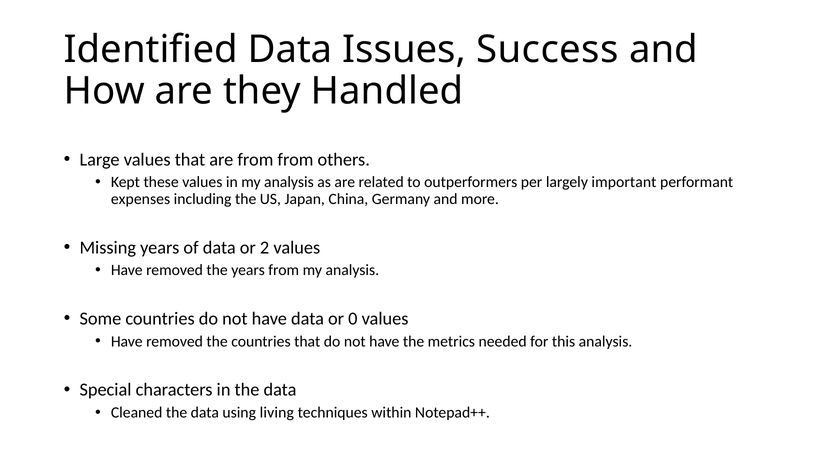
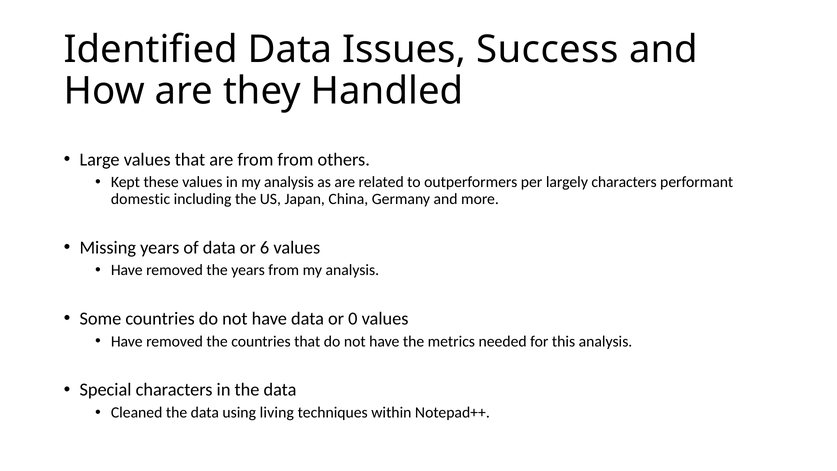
largely important: important -> characters
expenses: expenses -> domestic
2: 2 -> 6
